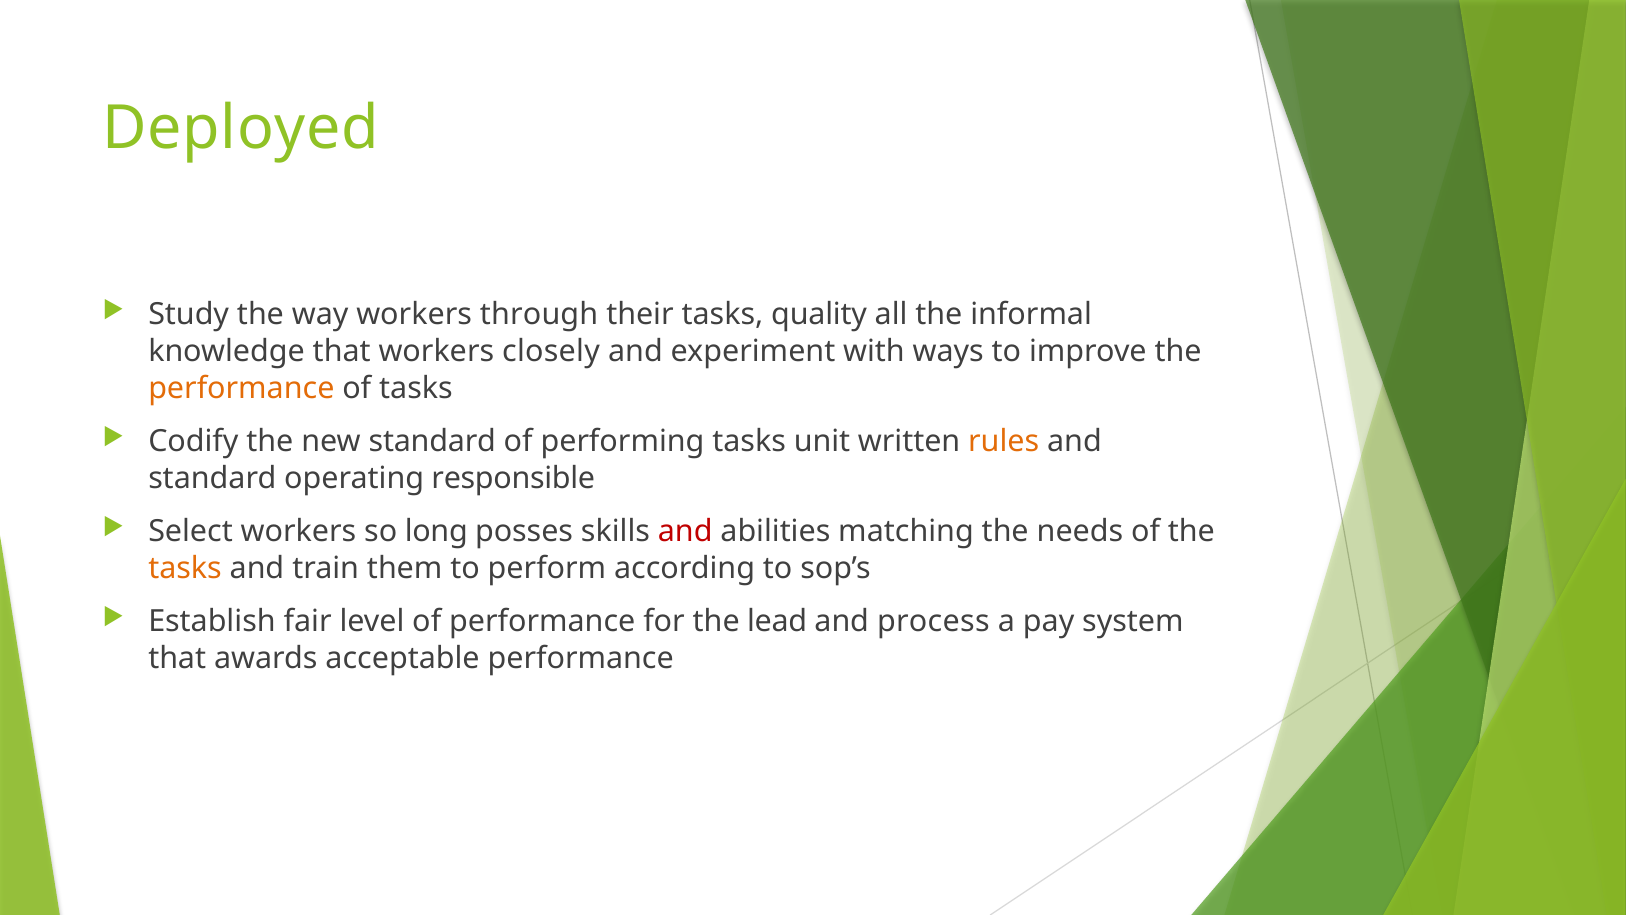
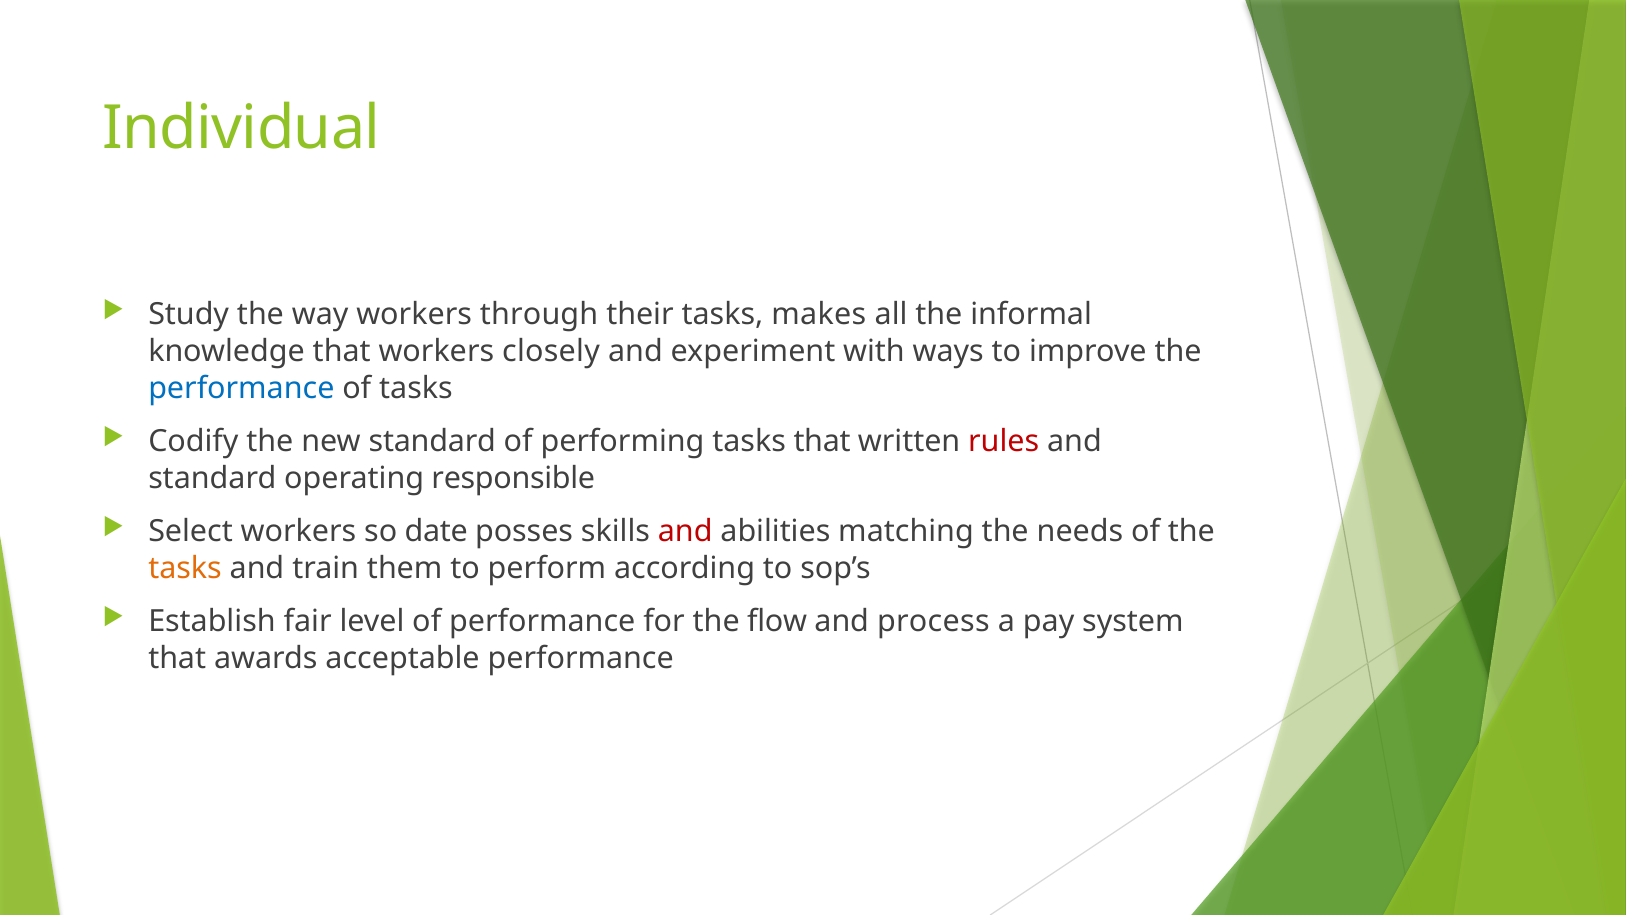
Deployed: Deployed -> Individual
quality: quality -> makes
performance at (241, 388) colour: orange -> blue
tasks unit: unit -> that
rules colour: orange -> red
long: long -> date
lead: lead -> flow
